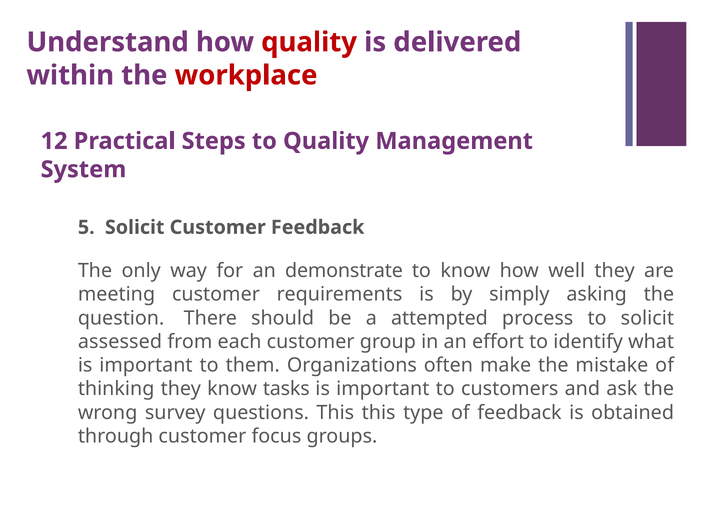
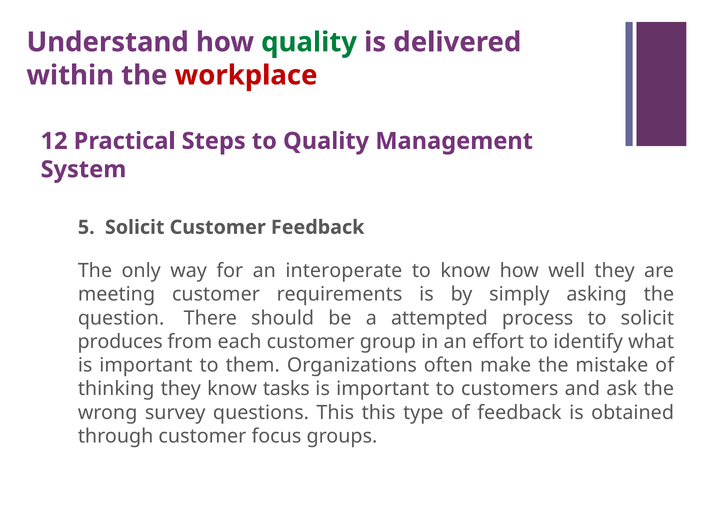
quality at (309, 42) colour: red -> green
demonstrate: demonstrate -> interoperate
assessed: assessed -> produces
